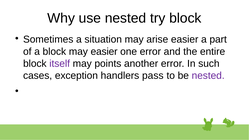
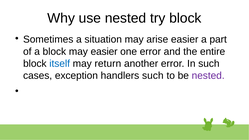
itself colour: purple -> blue
points: points -> return
handlers pass: pass -> such
